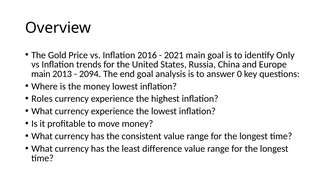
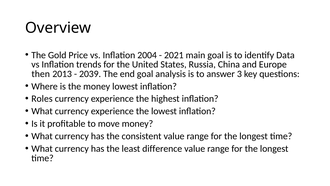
2016: 2016 -> 2004
Only: Only -> Data
main at (41, 74): main -> then
2094: 2094 -> 2039
0: 0 -> 3
